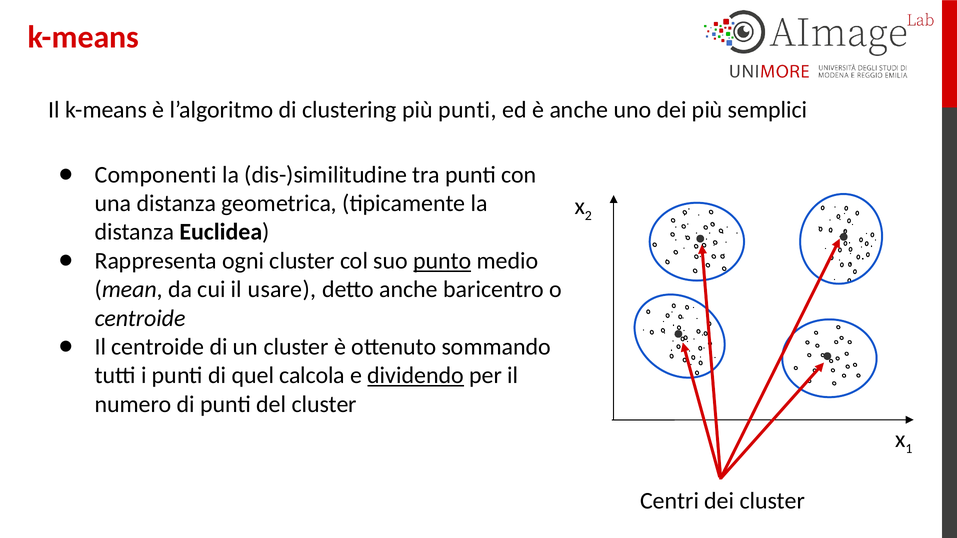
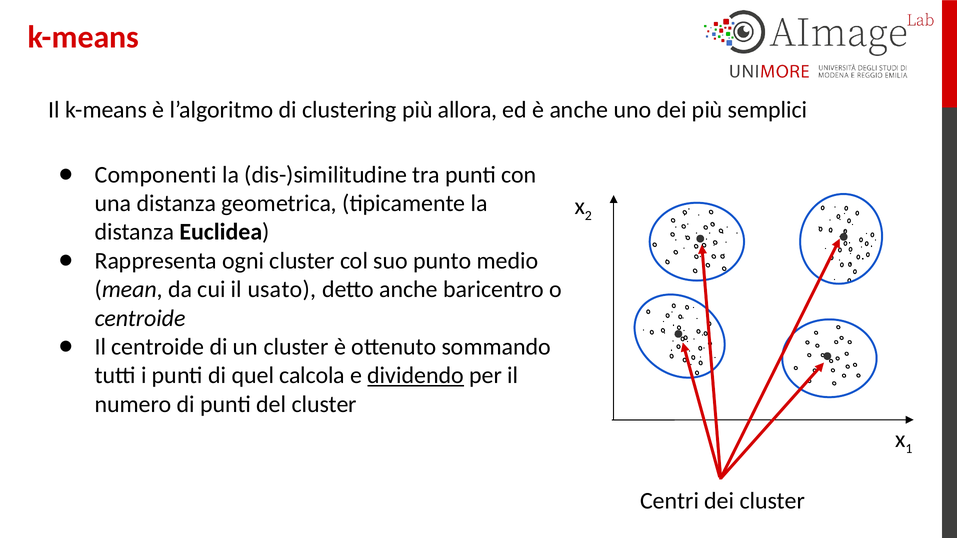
più punti: punti -> allora
punto underline: present -> none
usare: usare -> usato
